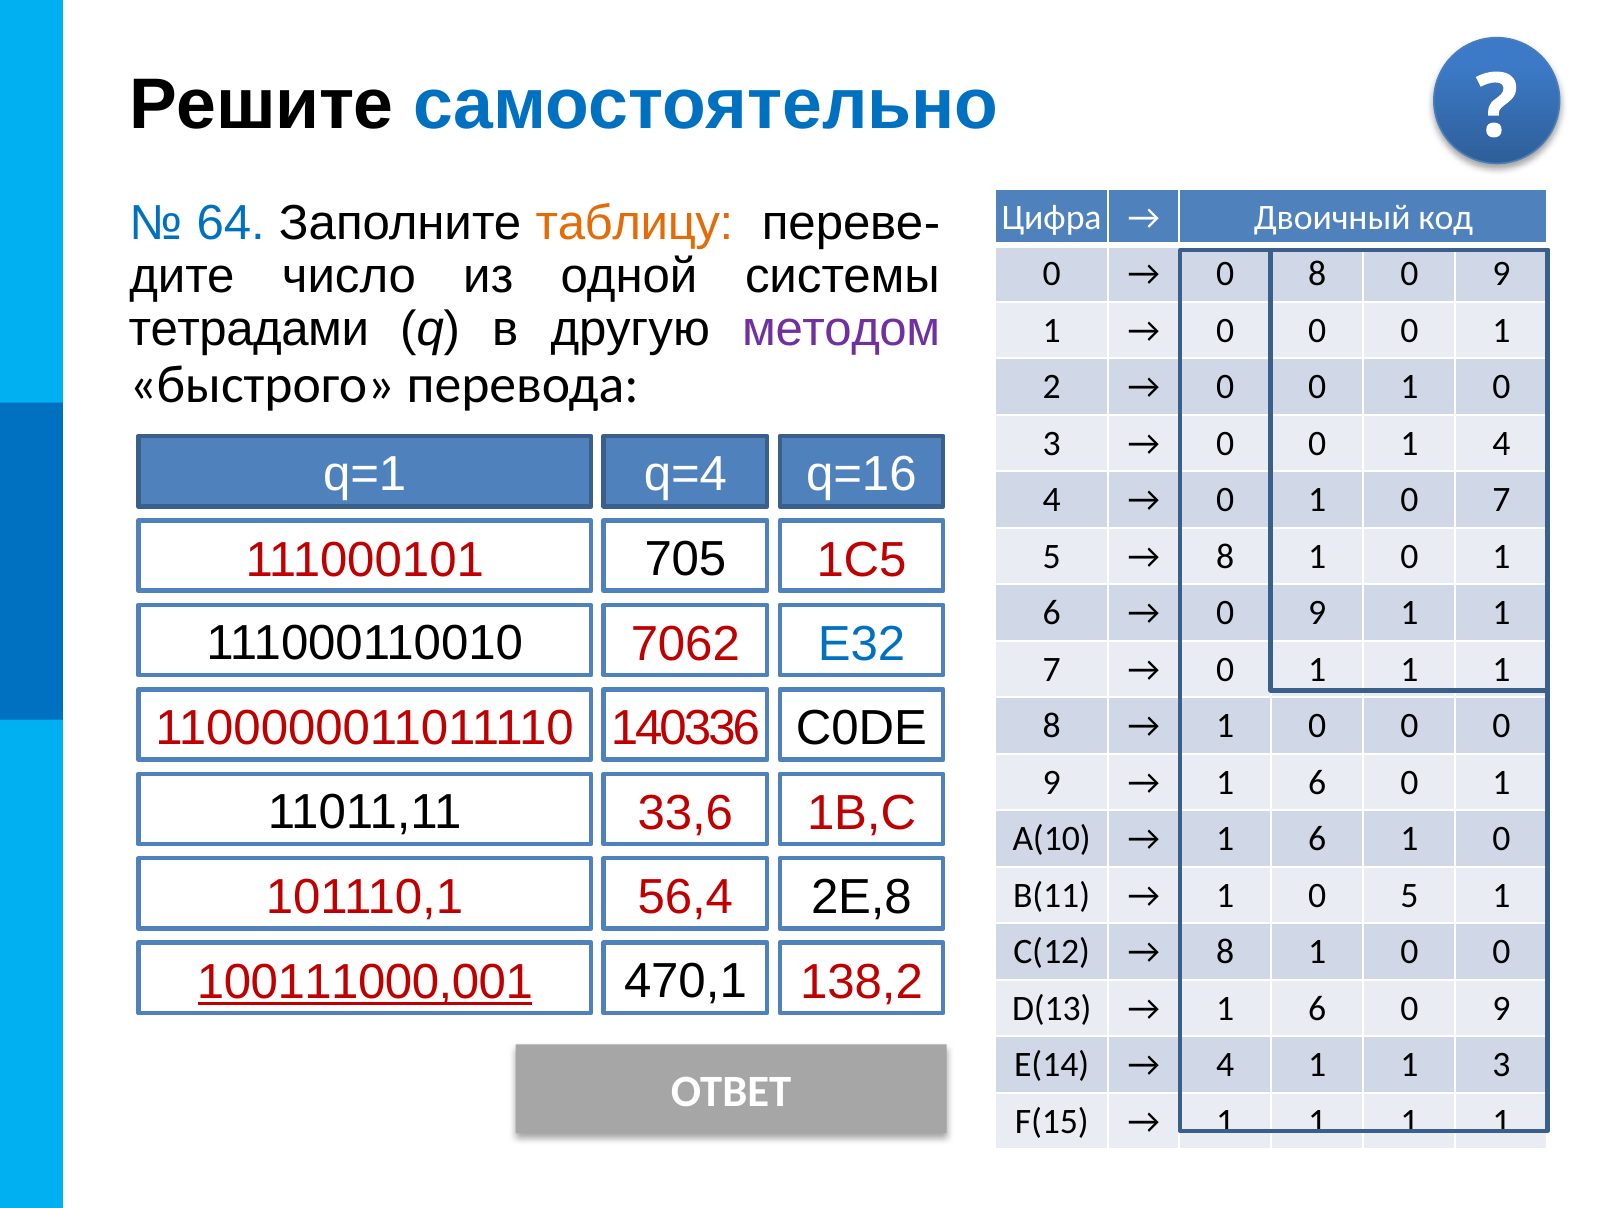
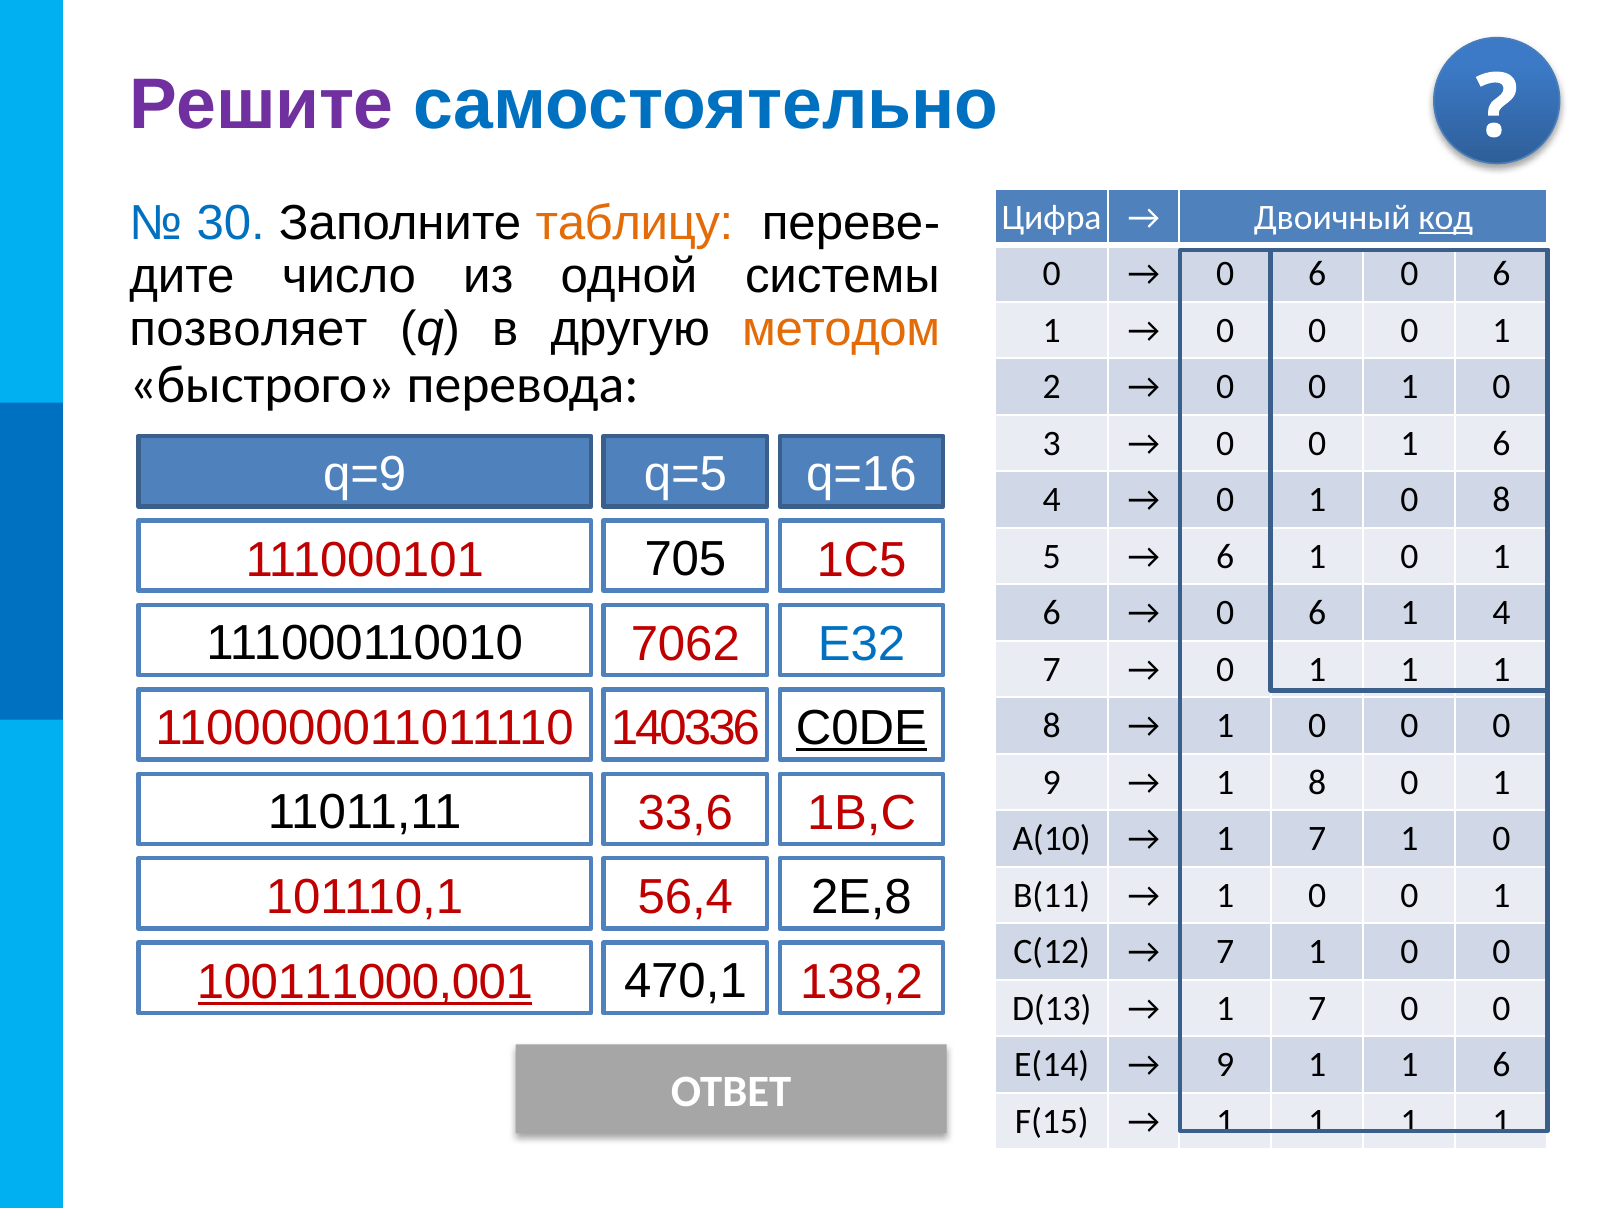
Решите colour: black -> purple
64: 64 -> 30
код underline: none -> present
8 at (1317, 274): 8 -> 6
9 at (1501, 274): 9 -> 6
тетрадами: тетрадами -> позволяет
методом colour: purple -> orange
0 0 1 4: 4 -> 6
q=1: q=1 -> q=9
q=4: q=4 -> q=5
0 7: 7 -> 8
8 at (1225, 556): 8 -> 6
9 at (1317, 613): 9 -> 6
1 at (1501, 613): 1 -> 4
C0DE underline: none -> present
6 at (1317, 782): 6 -> 8
6 at (1317, 839): 6 -> 7
5 at (1409, 895): 5 -> 0
8 at (1225, 952): 8 -> 7
6 at (1317, 1008): 6 -> 7
9 at (1501, 1008): 9 -> 0
4 at (1225, 1064): 4 -> 9
1 1 3: 3 -> 6
